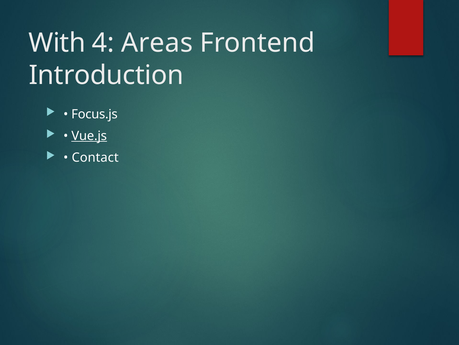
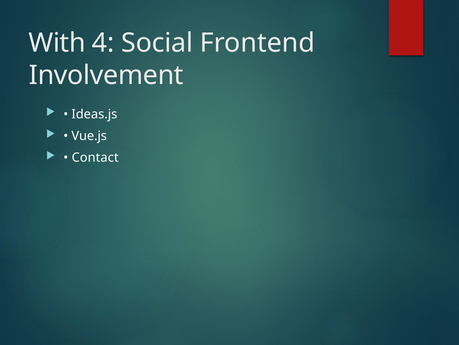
Areas: Areas -> Social
Introduction: Introduction -> Involvement
Focus.js: Focus.js -> Ideas.js
Vue.js underline: present -> none
